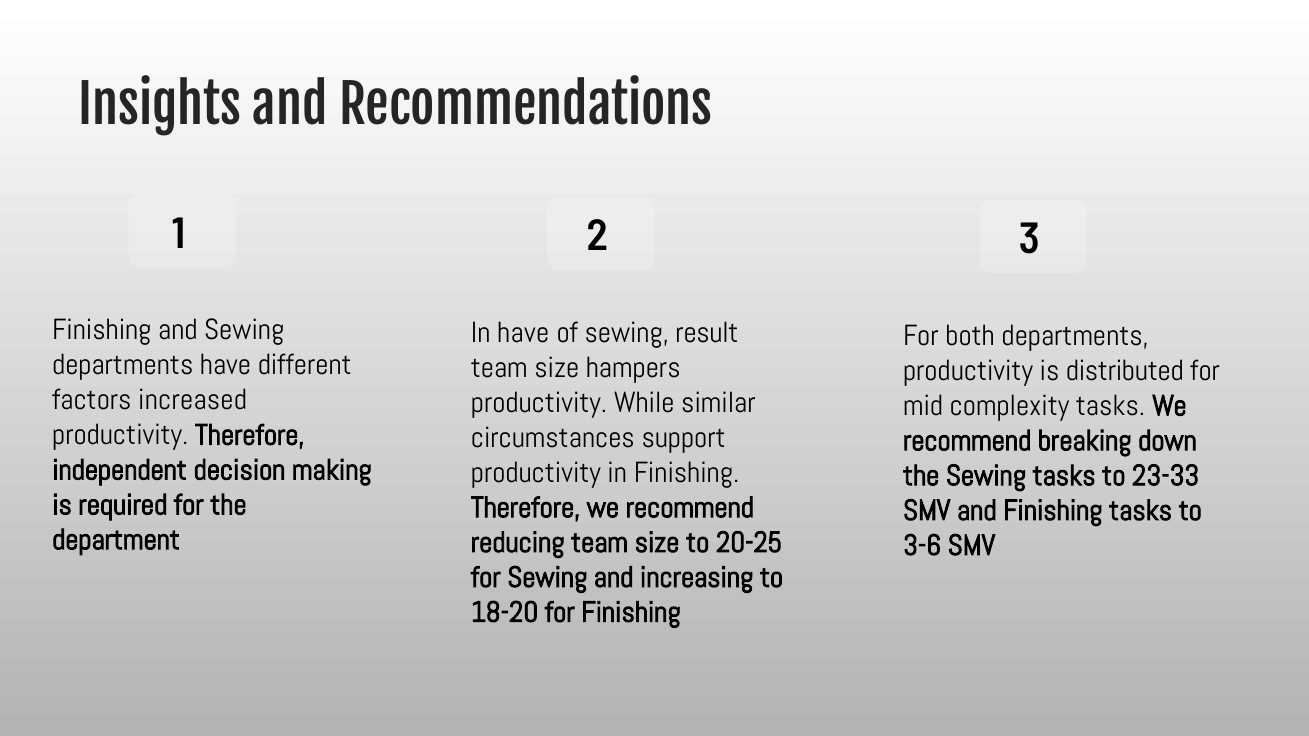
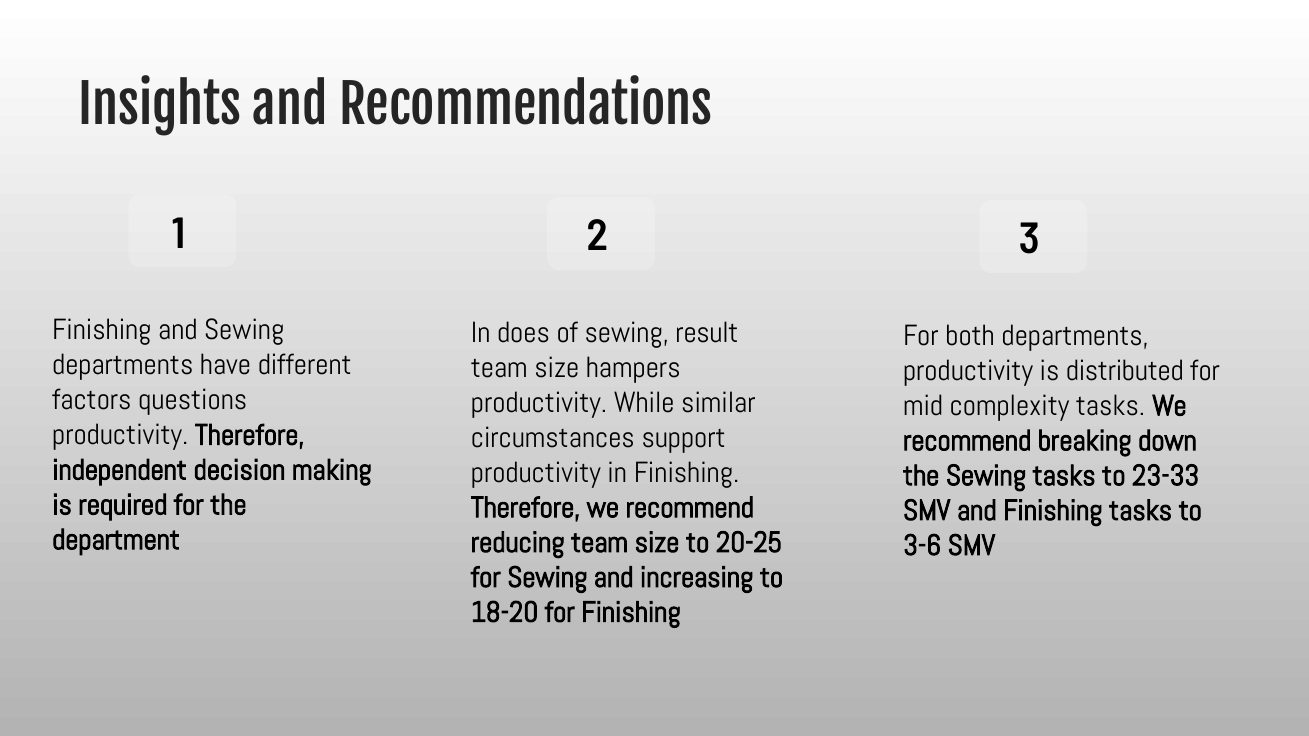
In have: have -> does
increased: increased -> questions
